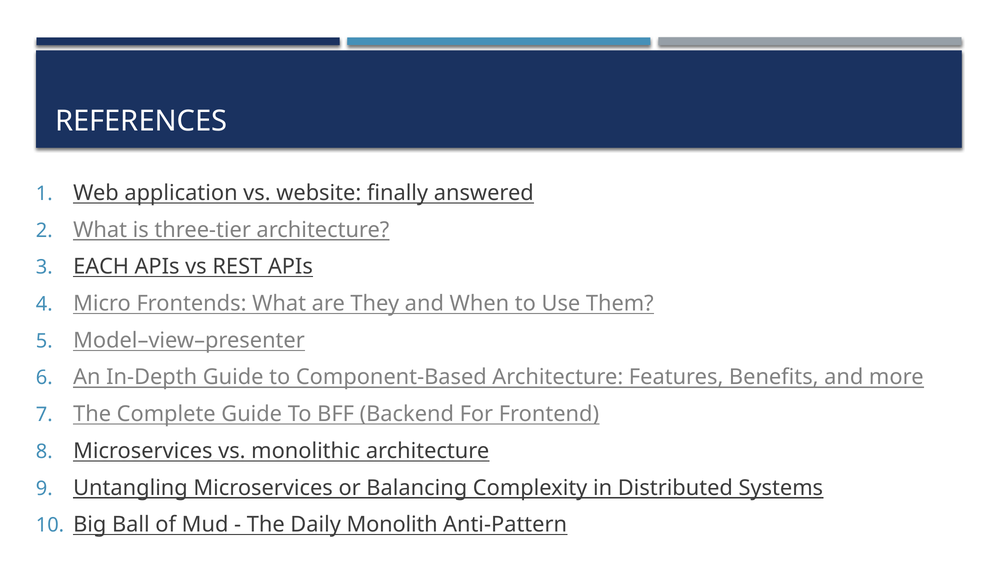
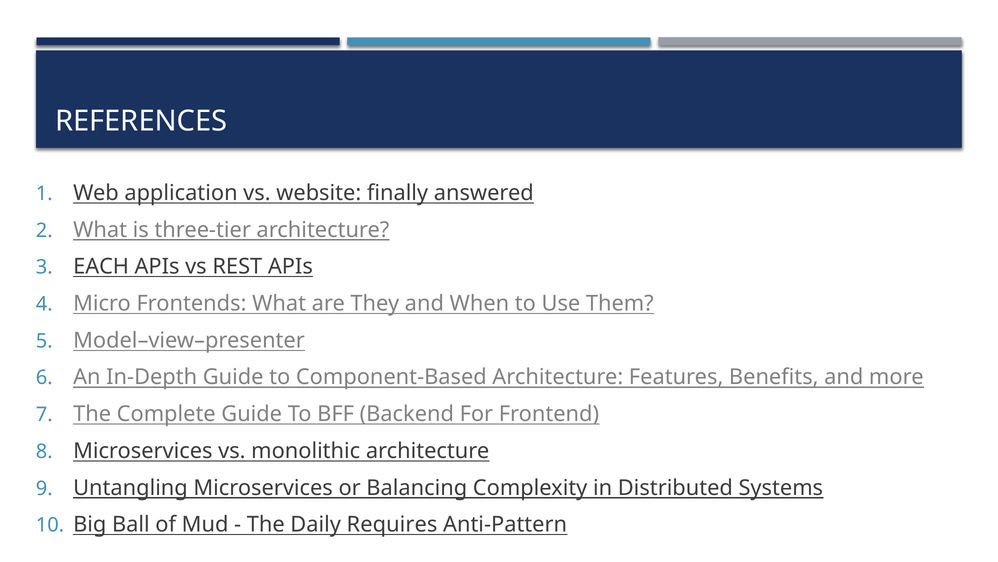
Monolith: Monolith -> Requires
